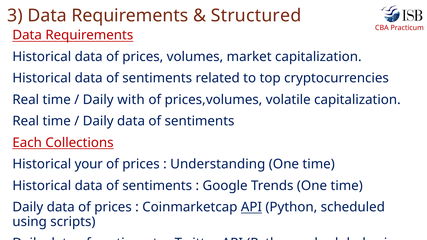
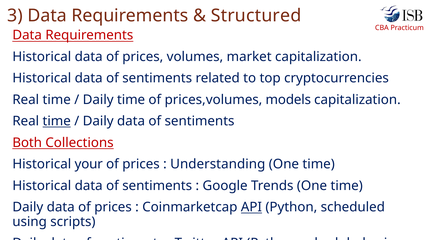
Daily with: with -> time
volatile: volatile -> models
time at (57, 121) underline: none -> present
Each: Each -> Both
